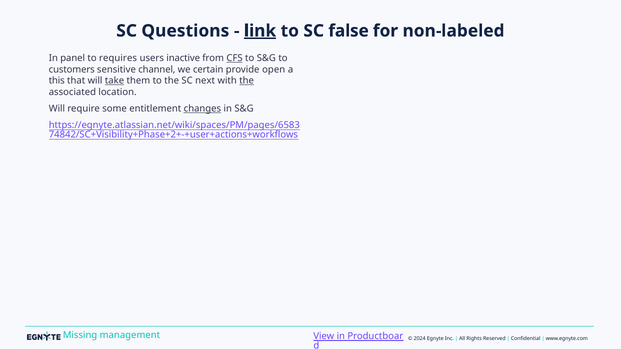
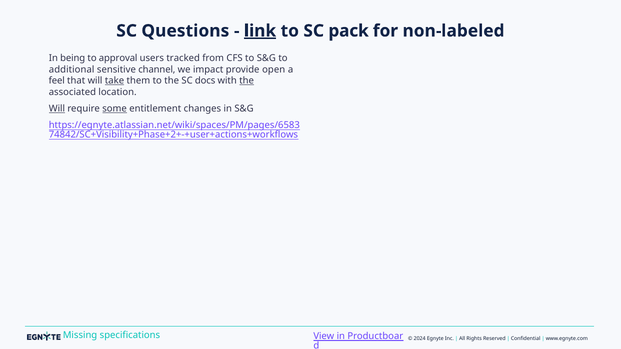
false: false -> pack
panel: panel -> being
requires: requires -> approval
inactive: inactive -> tracked
CFS underline: present -> none
customers: customers -> additional
certain: certain -> impact
this: this -> feel
next: next -> docs
Will at (57, 109) underline: none -> present
some underline: none -> present
changes underline: present -> none
management: management -> specifications
